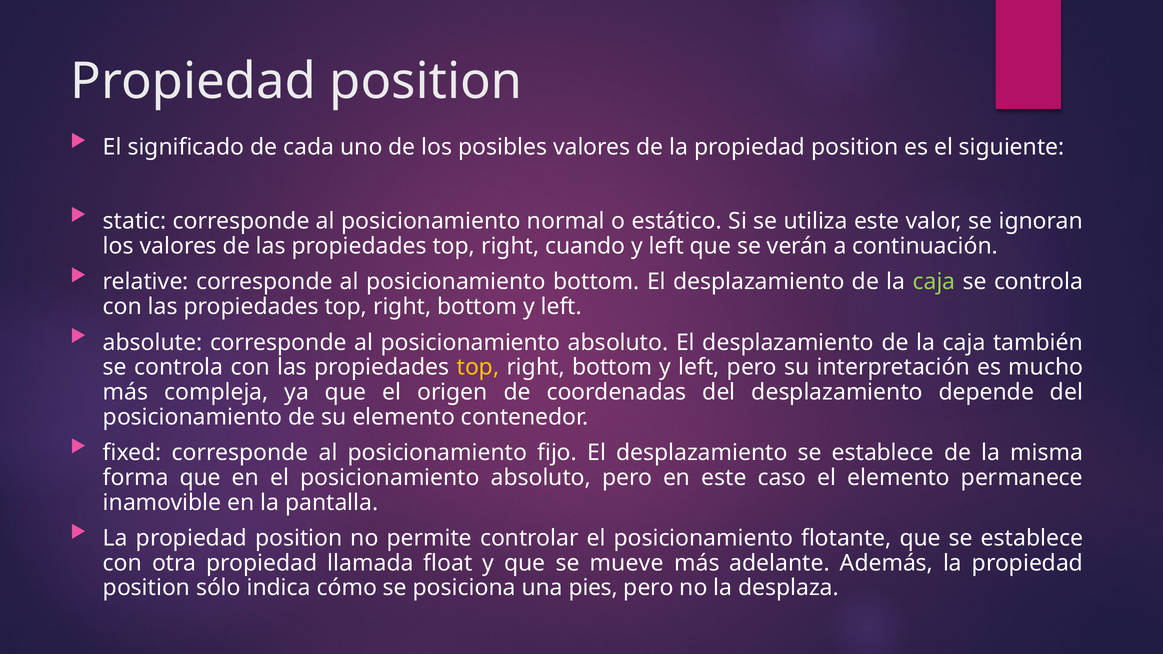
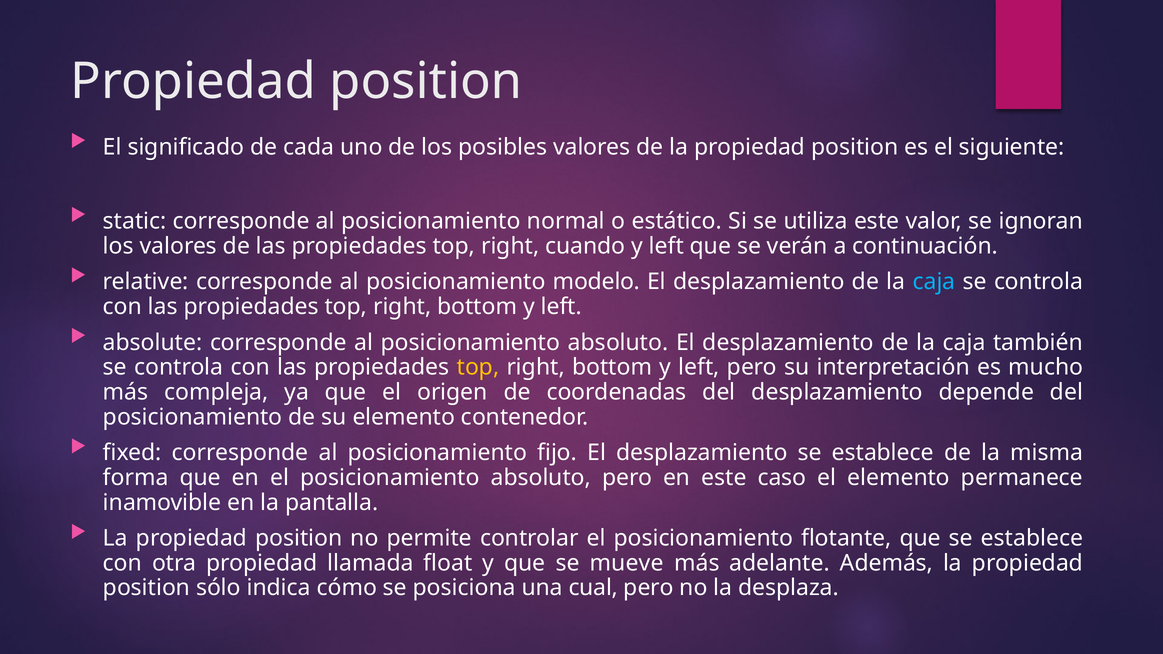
posicionamiento bottom: bottom -> modelo
caja at (934, 282) colour: light green -> light blue
pies: pies -> cual
